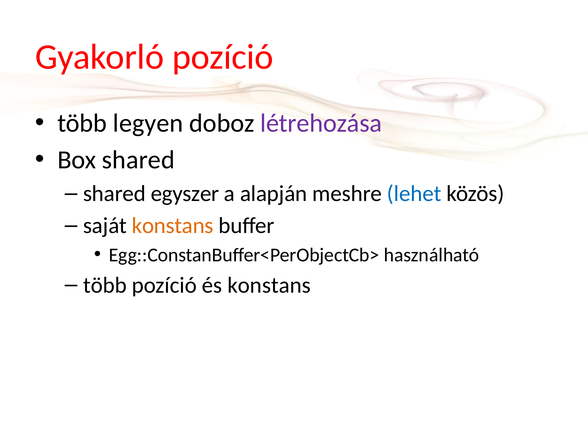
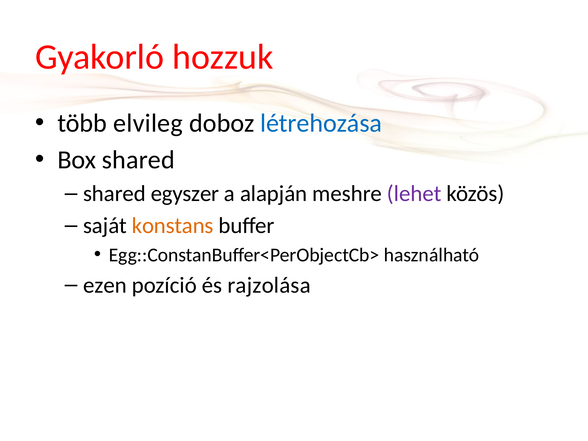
Gyakorló pozíció: pozíció -> hozzuk
legyen: legyen -> elvileg
létrehozása colour: purple -> blue
lehet colour: blue -> purple
több at (105, 285): több -> ezen
és konstans: konstans -> rajzolása
